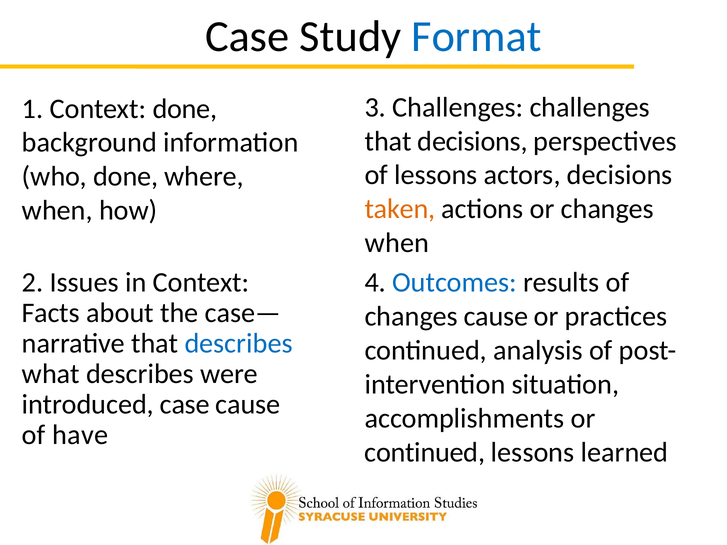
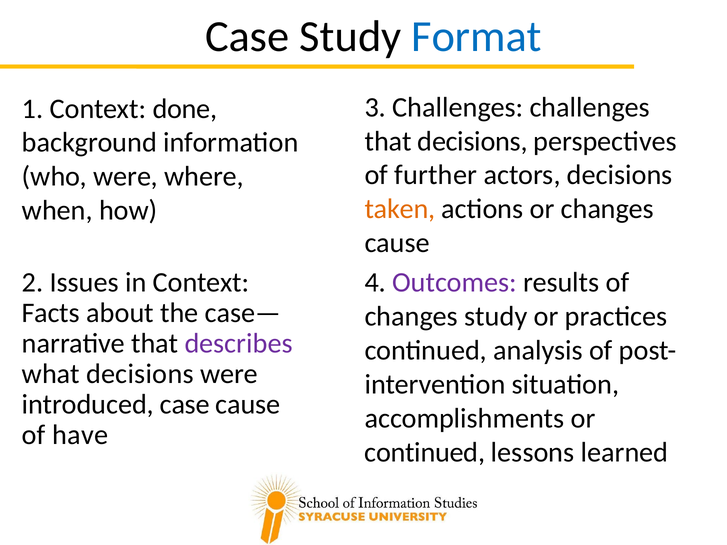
of lessons: lessons -> further
who done: done -> were
when at (397, 243): when -> cause
Outcomes colour: blue -> purple
changes cause: cause -> study
describes at (239, 344) colour: blue -> purple
what describes: describes -> decisions
